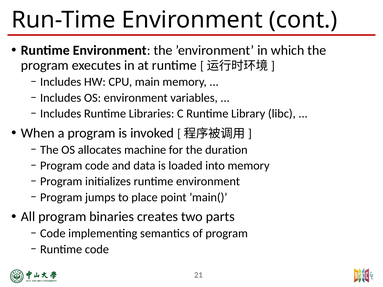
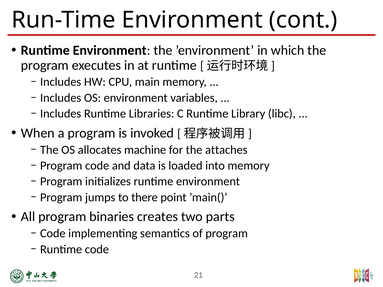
duration: duration -> attaches
place: place -> there
